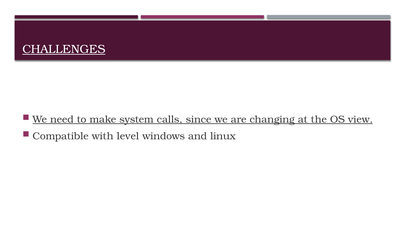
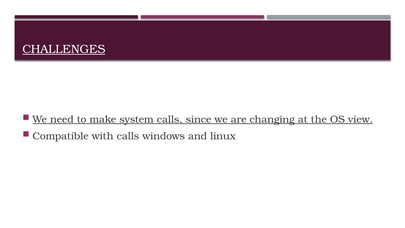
with level: level -> calls
